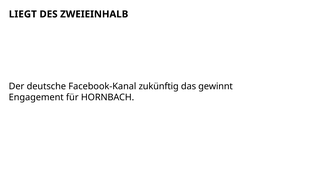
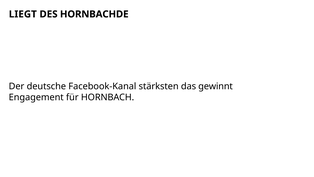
ZWEIEINHALB: ZWEIEINHALB -> HORNBACHDE
zukünftig: zukünftig -> stärksten
